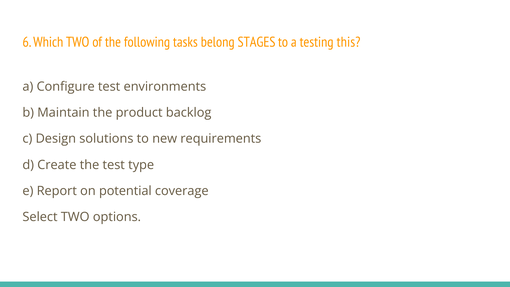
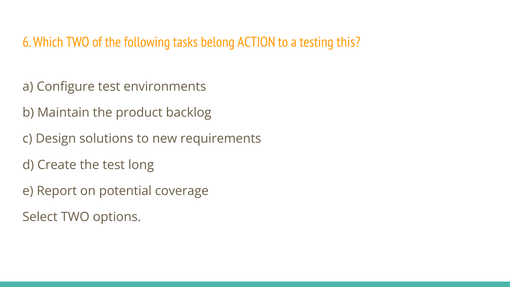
STAGES: STAGES -> ACTION
type: type -> long
